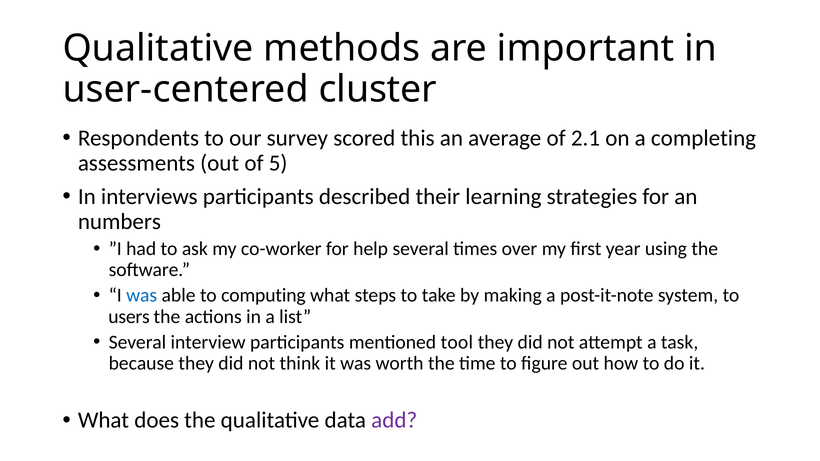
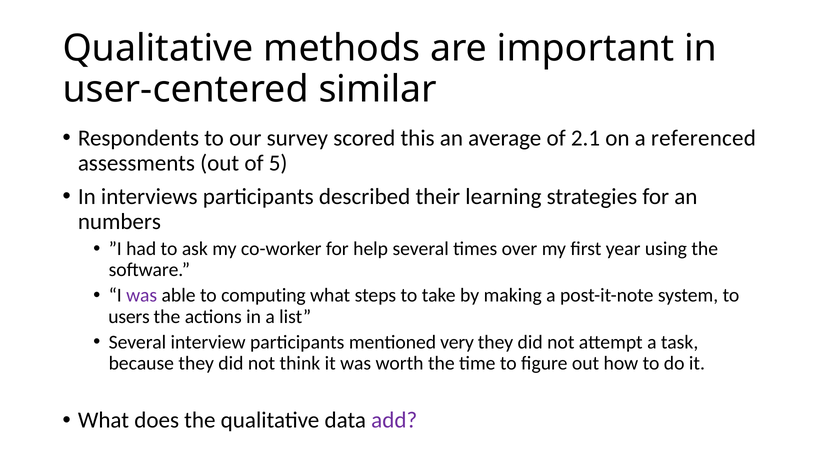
cluster: cluster -> similar
completing: completing -> referenced
was at (142, 296) colour: blue -> purple
tool: tool -> very
